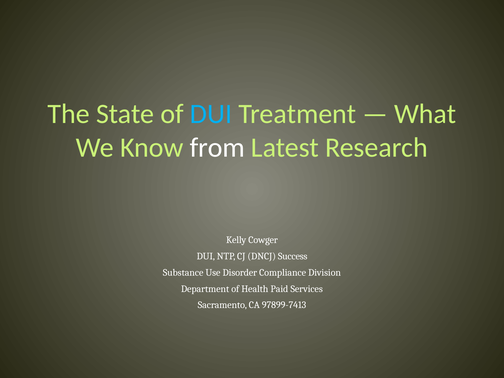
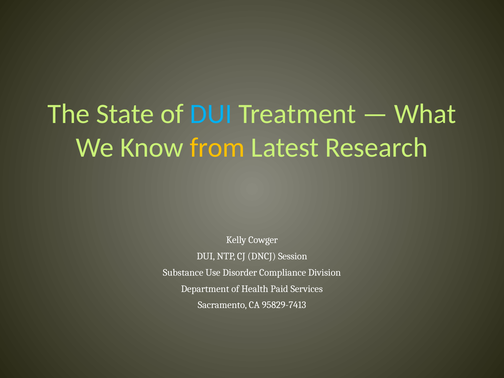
from colour: white -> yellow
Success: Success -> Session
97899-7413: 97899-7413 -> 95829-7413
